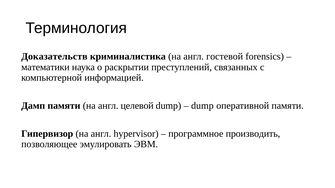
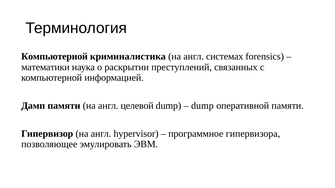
Доказательств at (54, 57): Доказательств -> Компьютерной
гостевой: гостевой -> системах
производить: производить -> гипервизора
